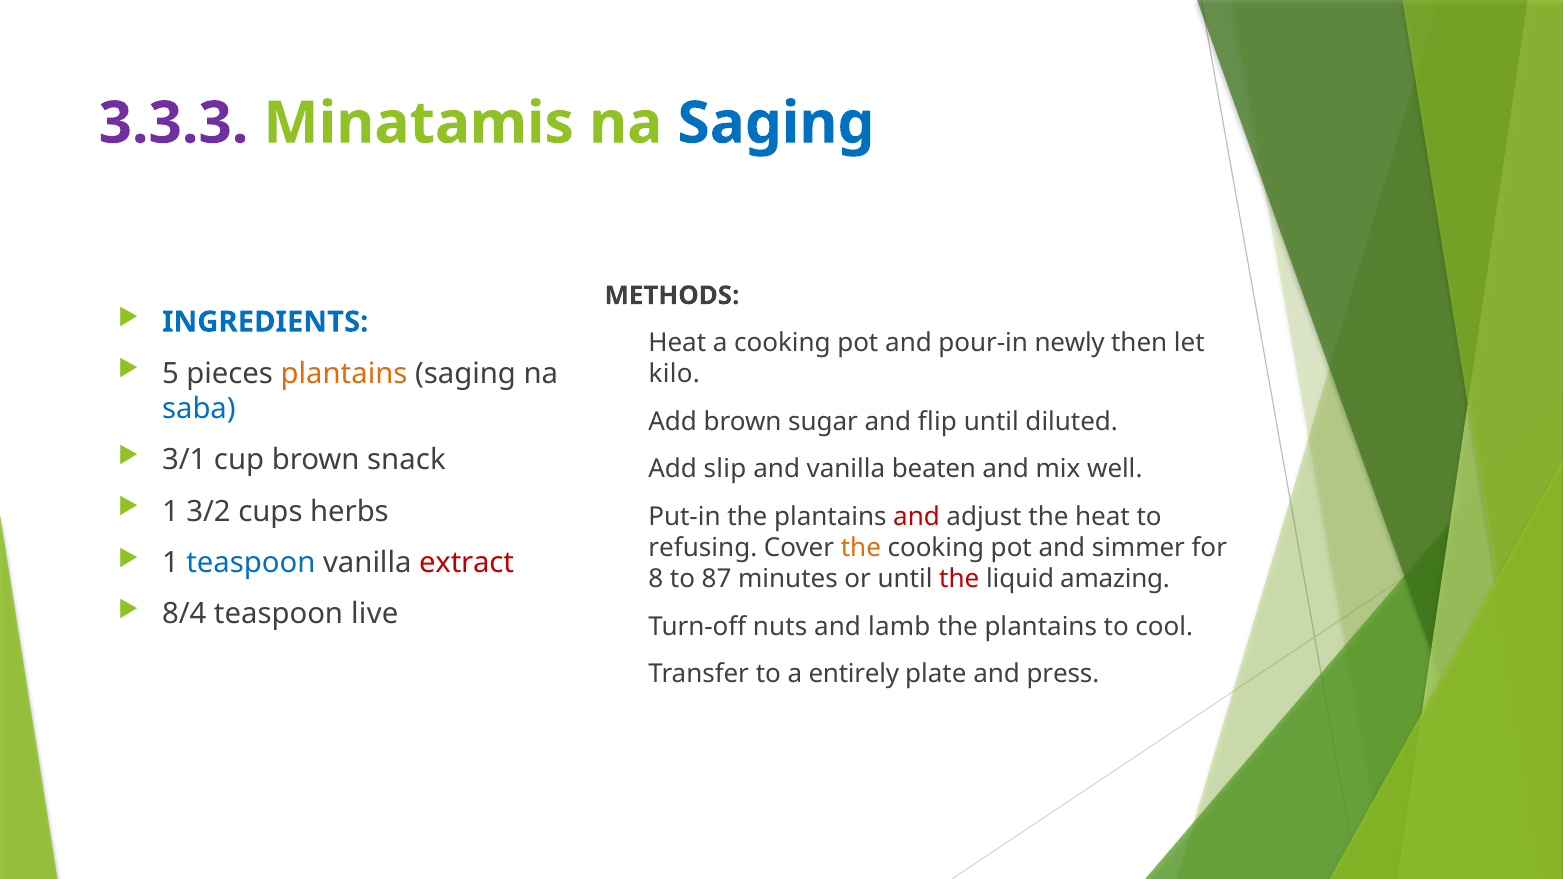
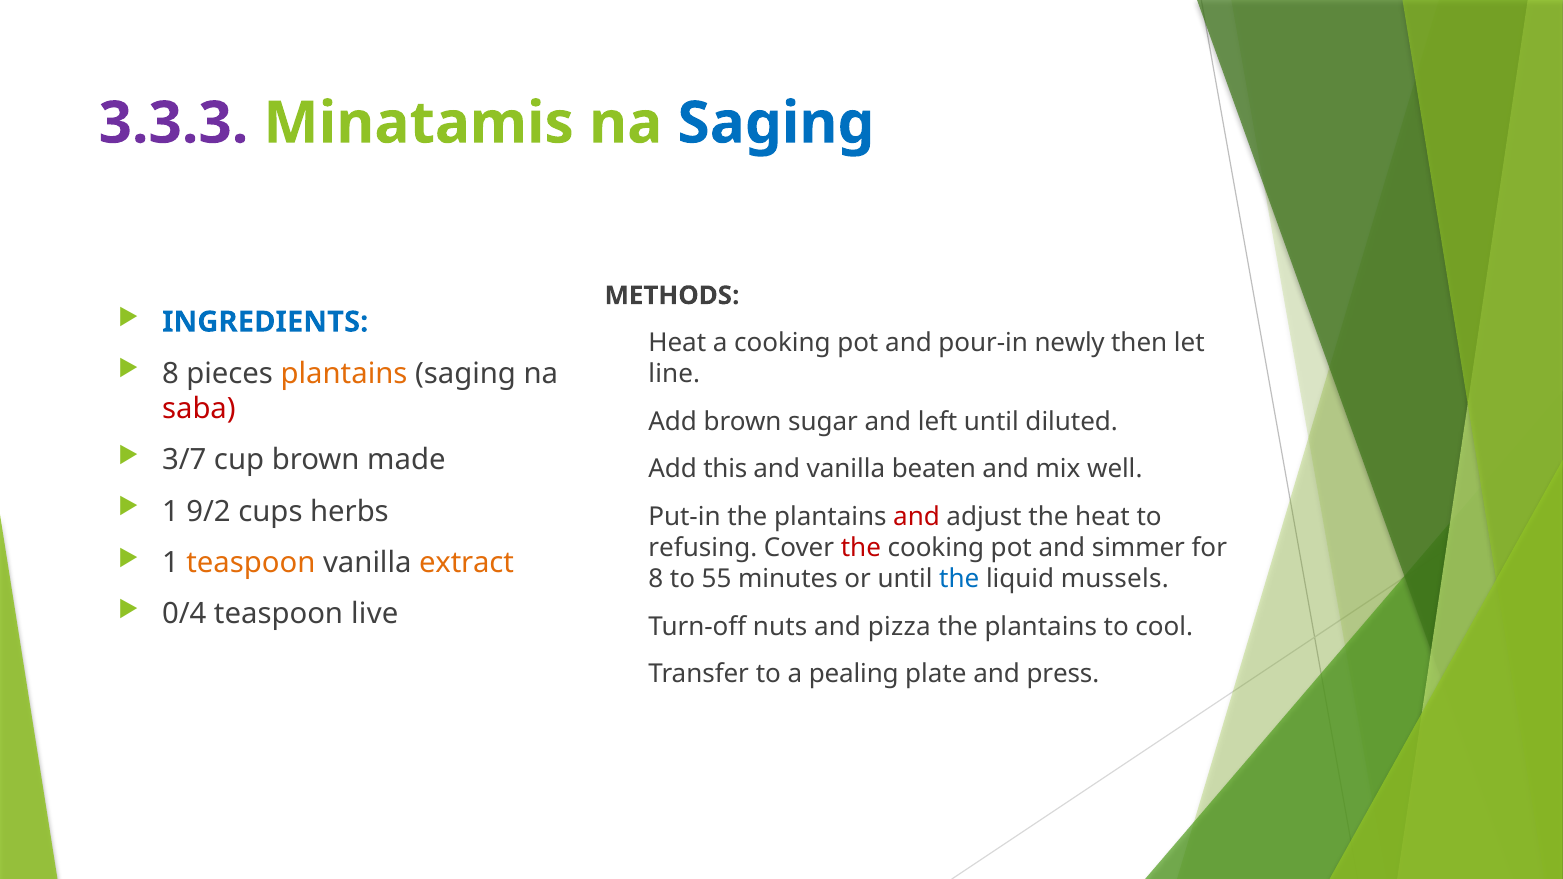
5 at (170, 373): 5 -> 8
kilo: kilo -> line
saba colour: blue -> red
flip: flip -> left
3/1: 3/1 -> 3/7
snack: snack -> made
slip: slip -> this
3/2: 3/2 -> 9/2
the at (861, 548) colour: orange -> red
teaspoon at (251, 563) colour: blue -> orange
extract colour: red -> orange
87: 87 -> 55
the at (959, 579) colour: red -> blue
amazing: amazing -> mussels
8/4: 8/4 -> 0/4
lamb: lamb -> pizza
entirely: entirely -> pealing
